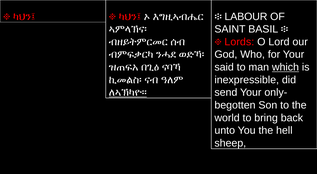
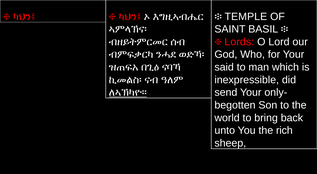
LABOUR: LABOUR -> TEMPLE
which underline: present -> none
hell: hell -> rich
